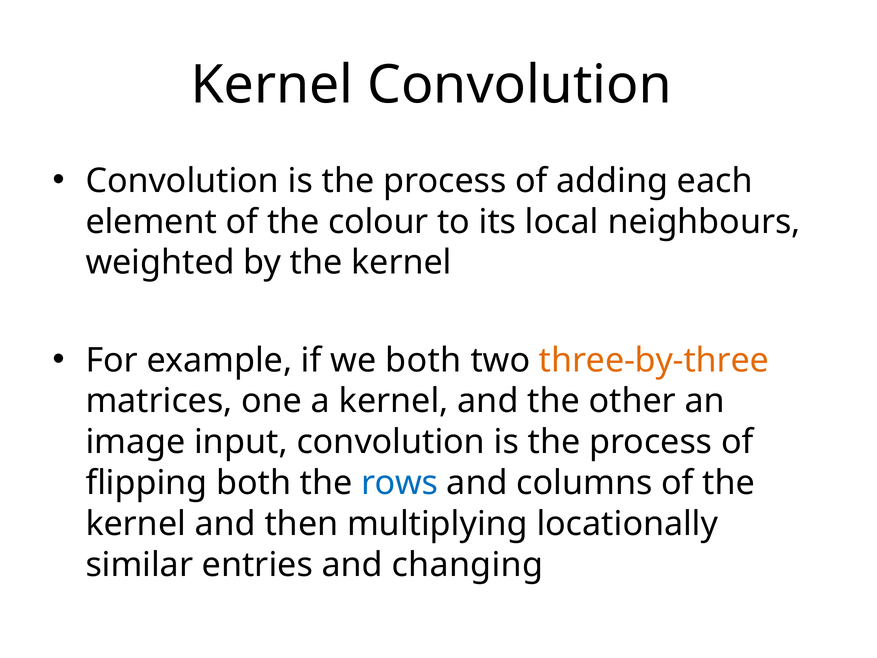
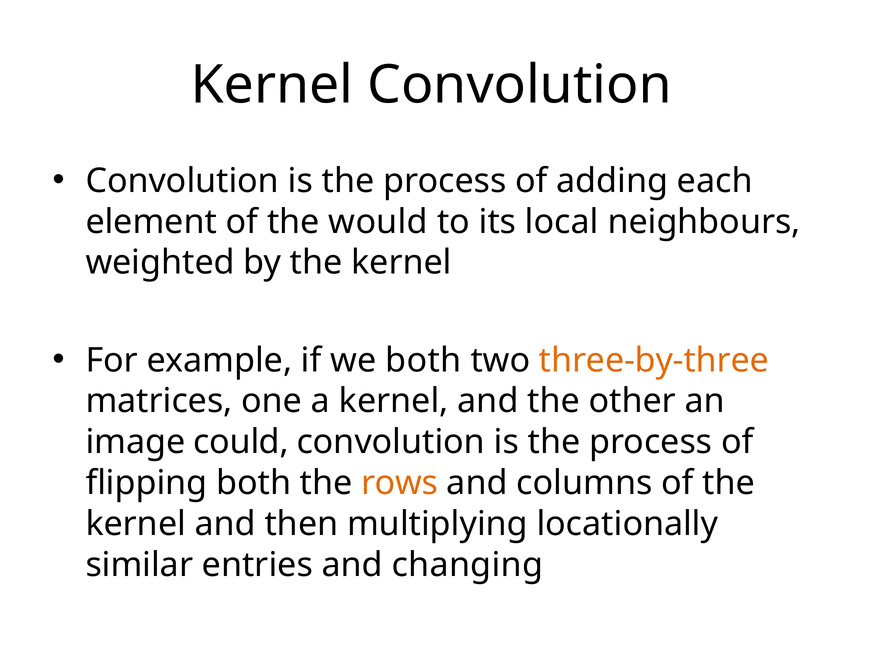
colour: colour -> would
input: input -> could
rows colour: blue -> orange
